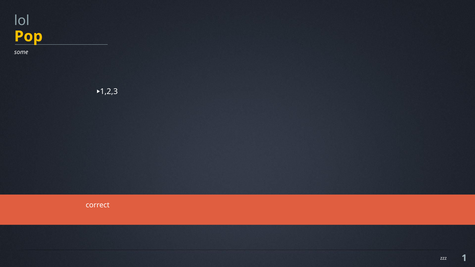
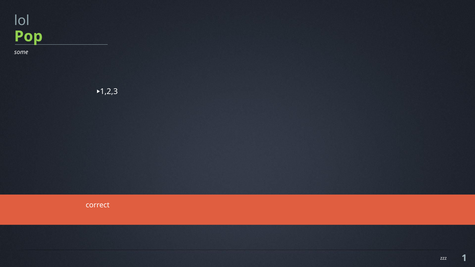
Pop colour: yellow -> light green
